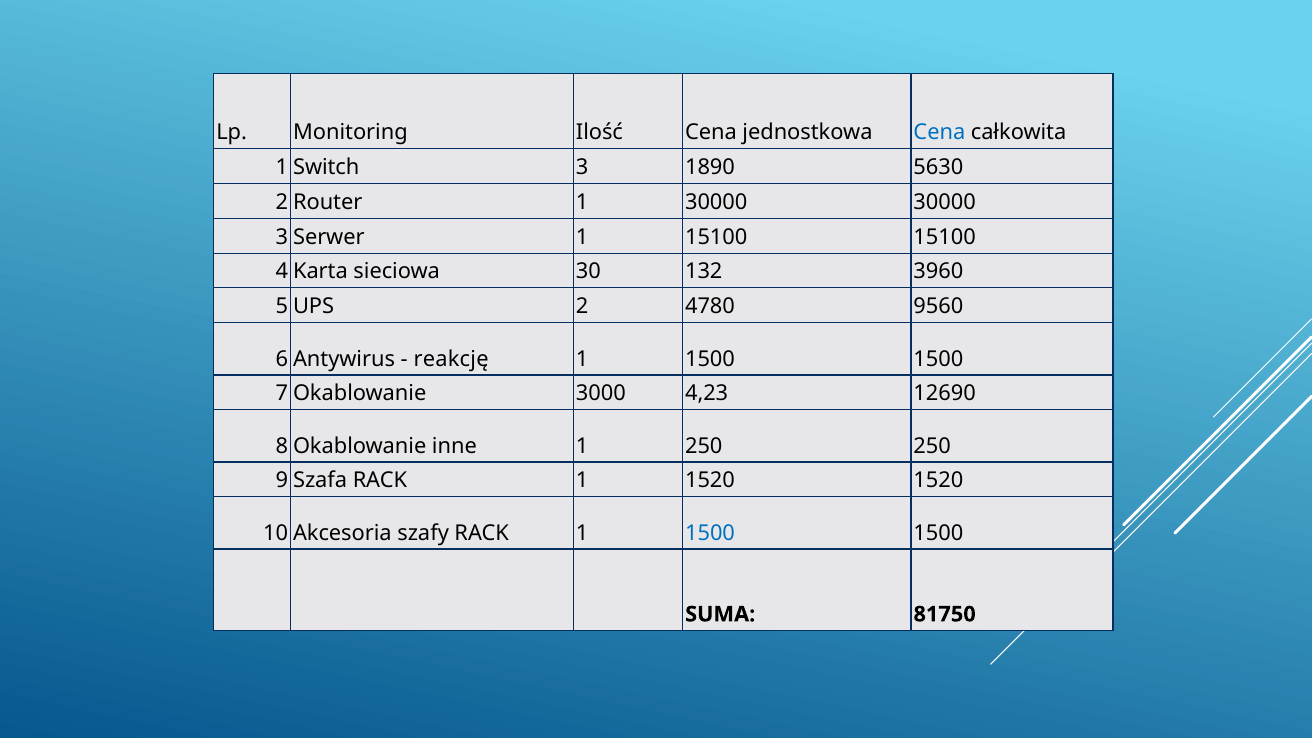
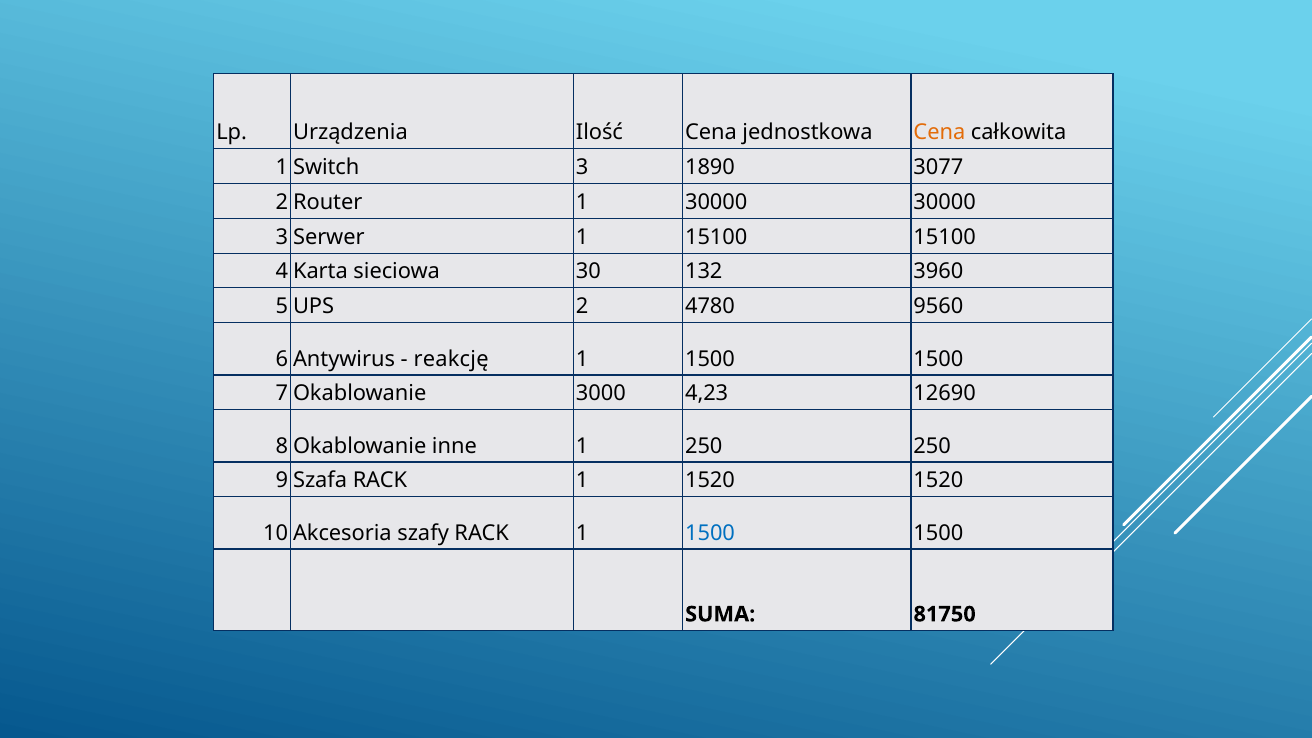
Monitoring: Monitoring -> Urządzenia
Cena at (939, 132) colour: blue -> orange
5630: 5630 -> 3077
